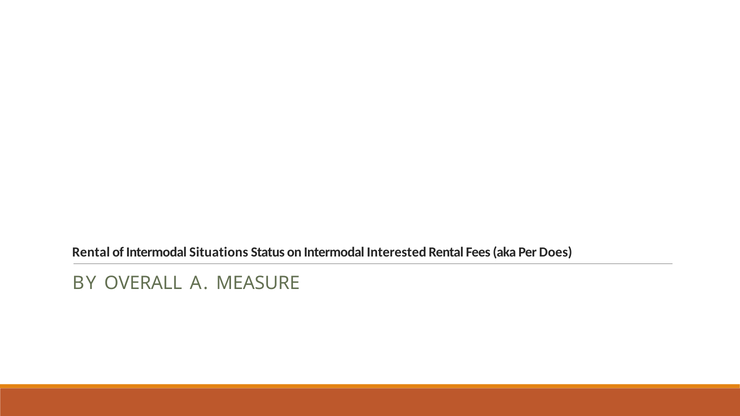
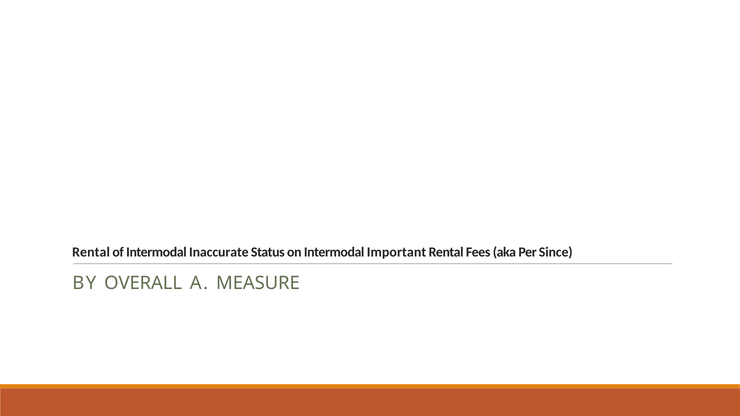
Situations: Situations -> Inaccurate
Interested: Interested -> Important
Does: Does -> Since
